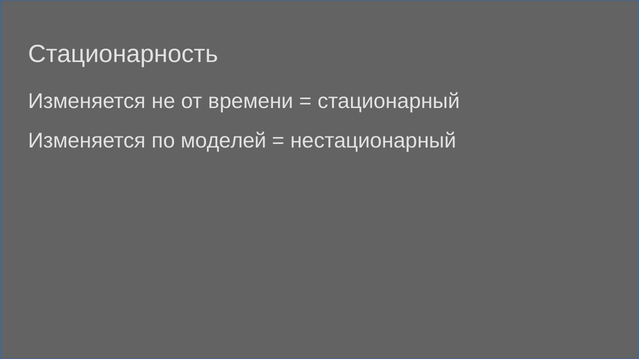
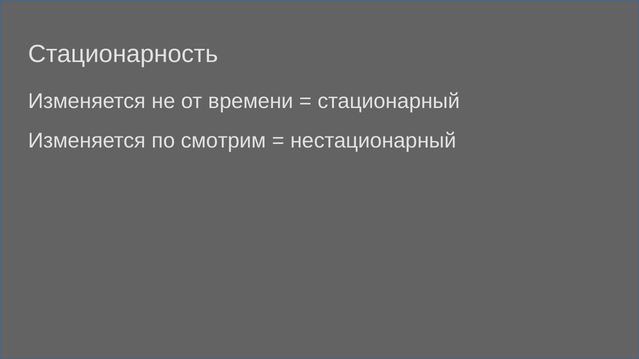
моделей: моделей -> смотрим
